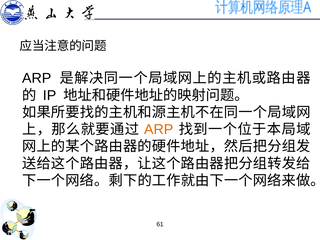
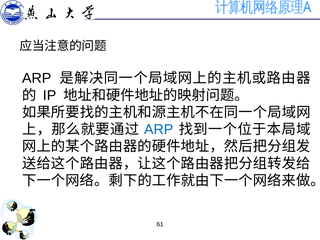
ARP at (159, 129) colour: orange -> blue
